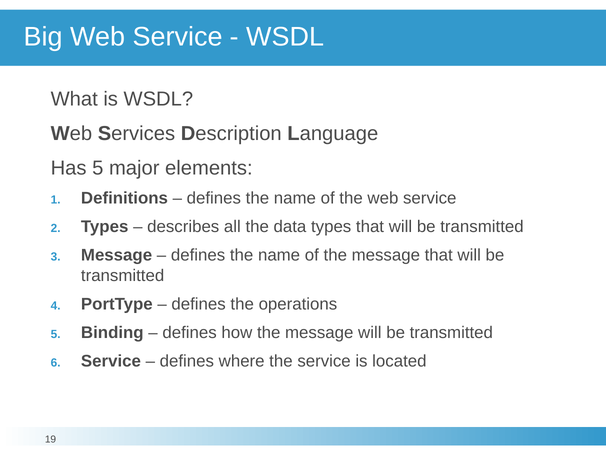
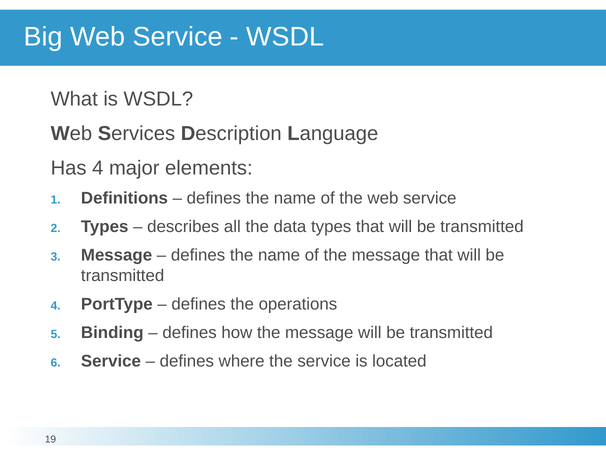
Has 5: 5 -> 4
